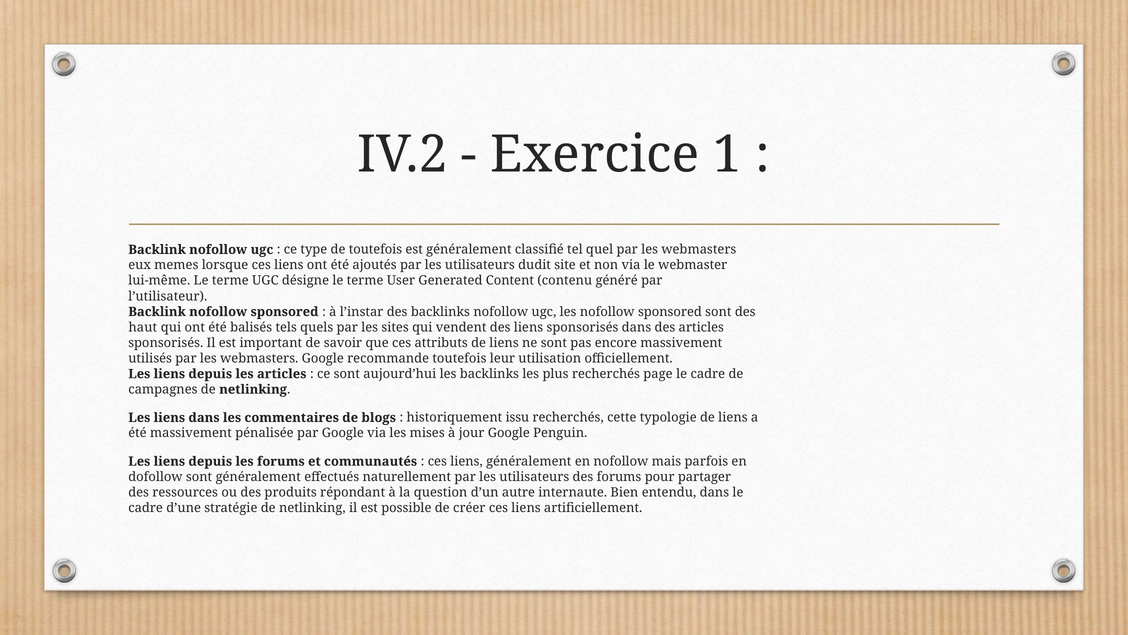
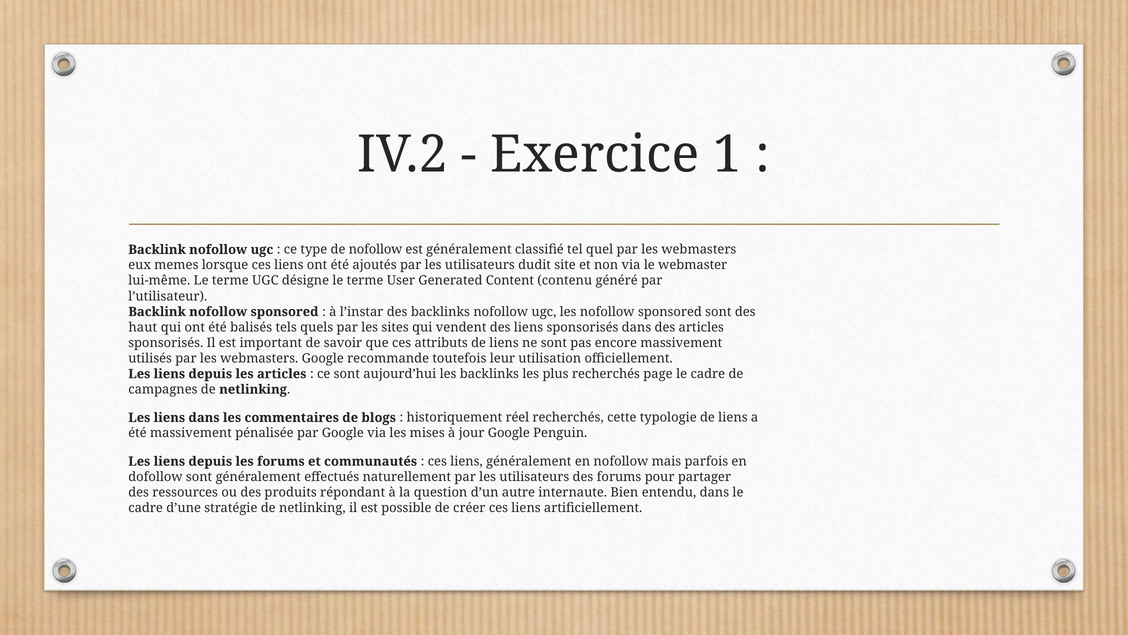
de toutefois: toutefois -> nofollow
issu: issu -> réel
